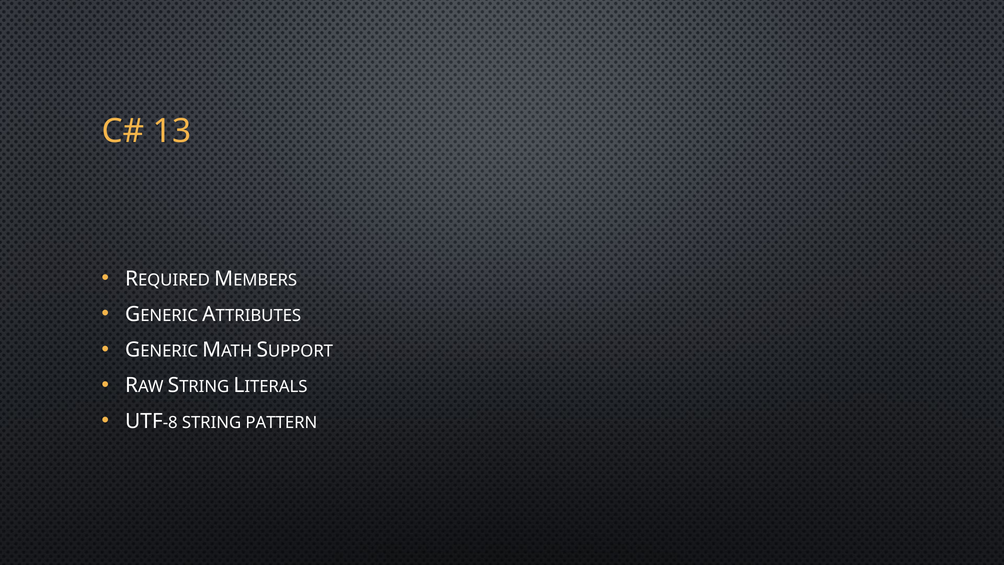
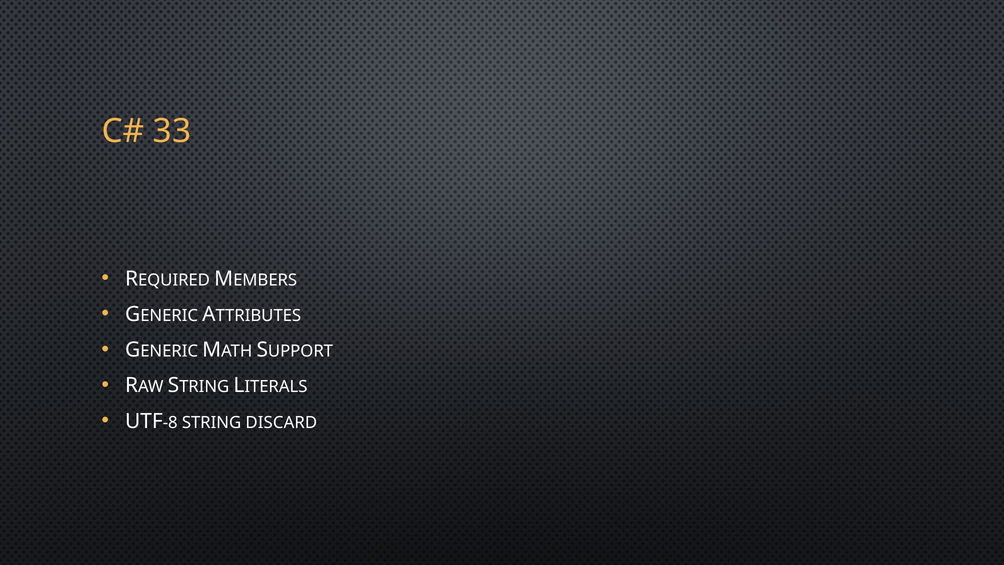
13: 13 -> 33
PATTERN: PATTERN -> DISCARD
